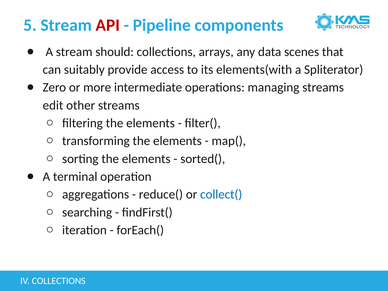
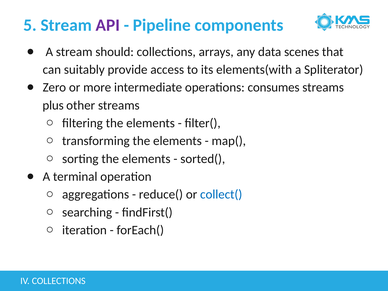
API colour: red -> purple
managing: managing -> consumes
edit: edit -> plus
